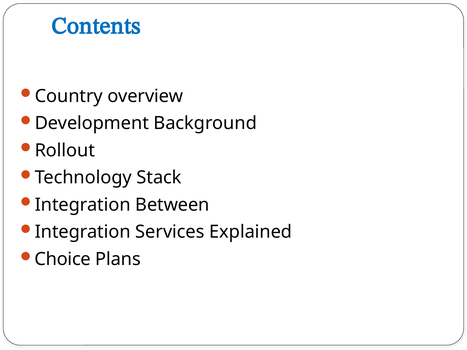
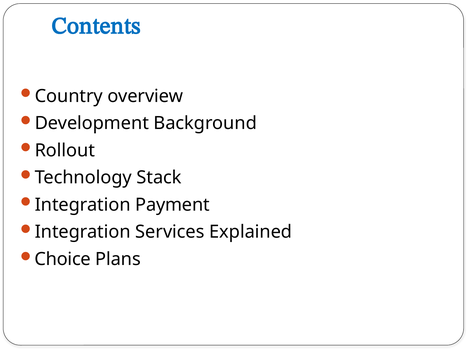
Between: Between -> Payment
